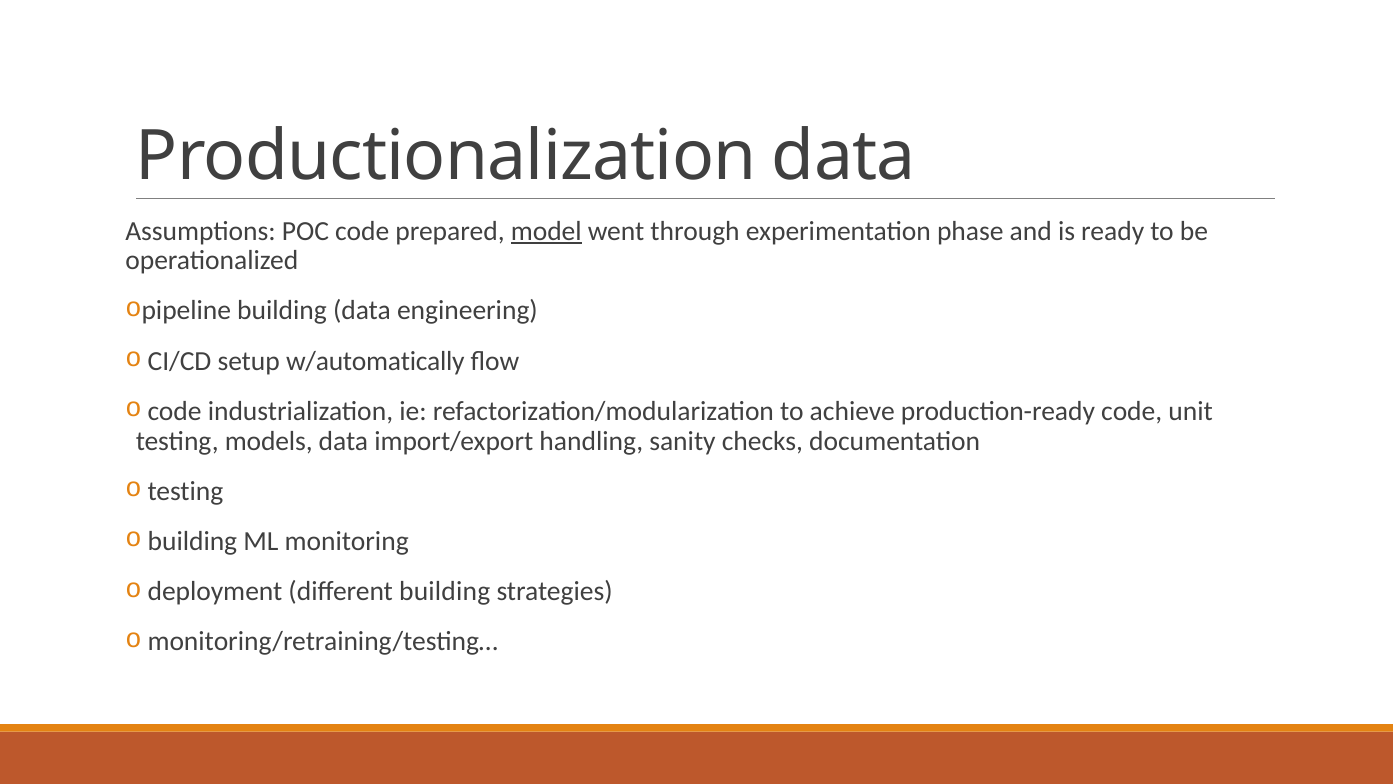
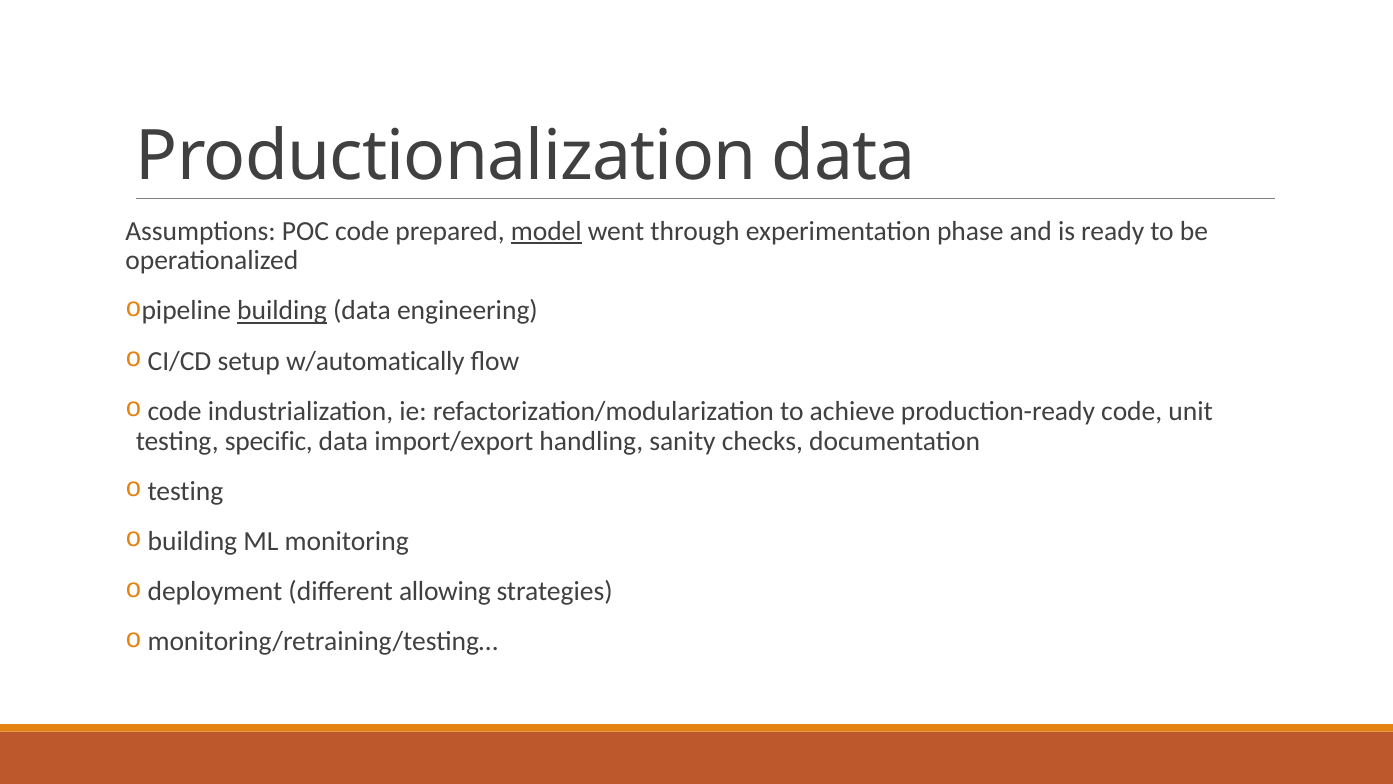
building at (282, 311) underline: none -> present
models: models -> specific
different building: building -> allowing
